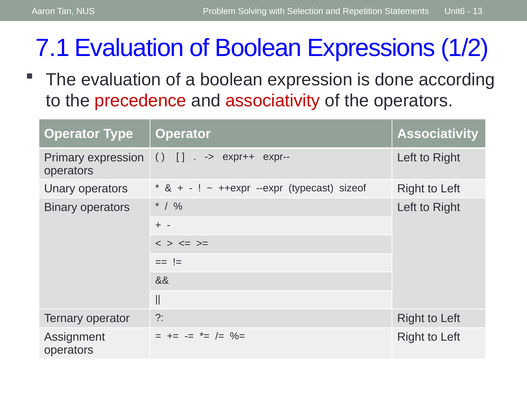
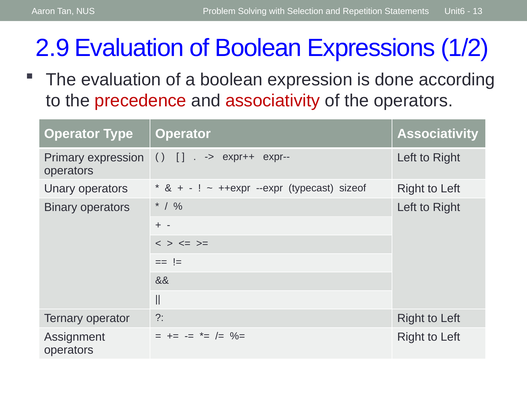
7.1: 7.1 -> 2.9
